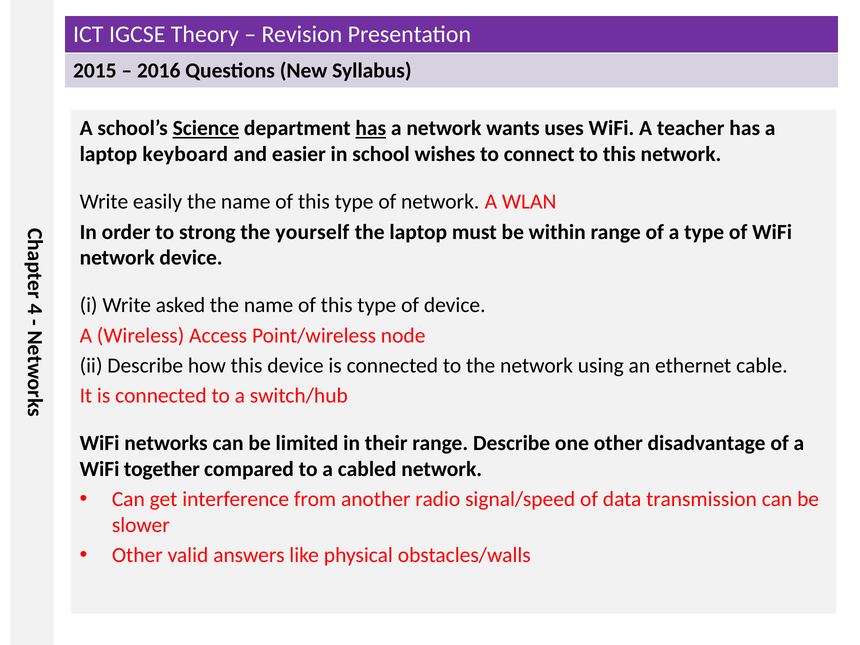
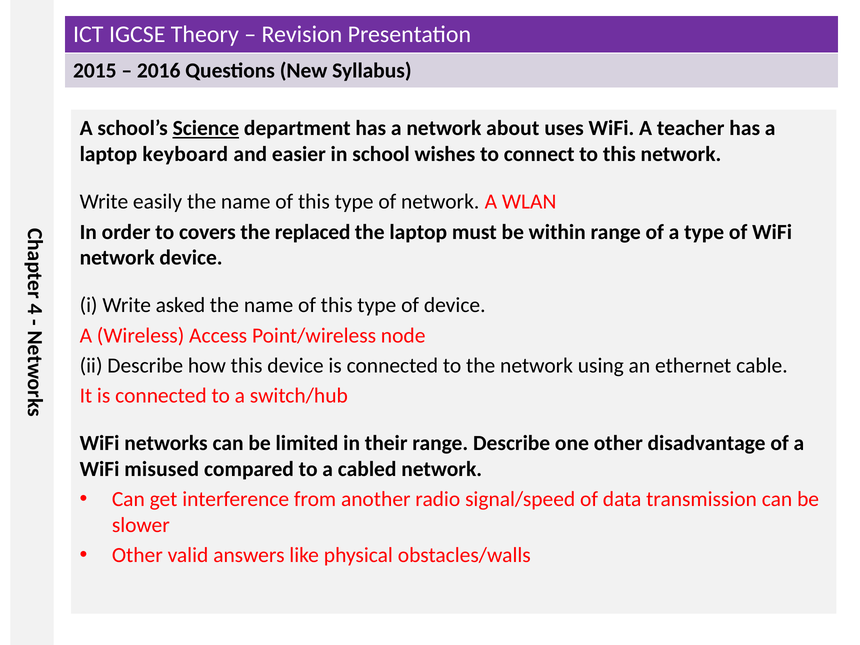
has at (371, 128) underline: present -> none
wants: wants -> about
strong: strong -> covers
yourself: yourself -> replaced
together: together -> misused
